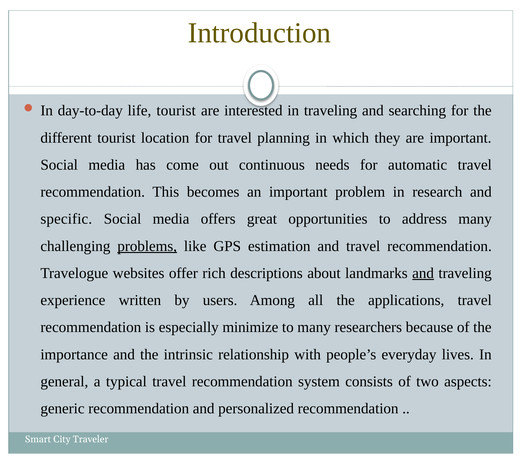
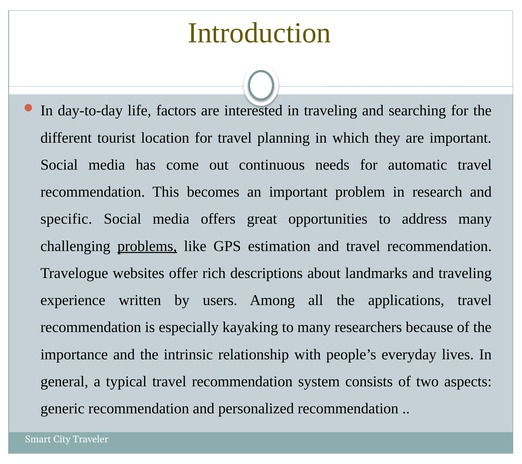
life tourist: tourist -> factors
and at (423, 273) underline: present -> none
minimize: minimize -> kayaking
